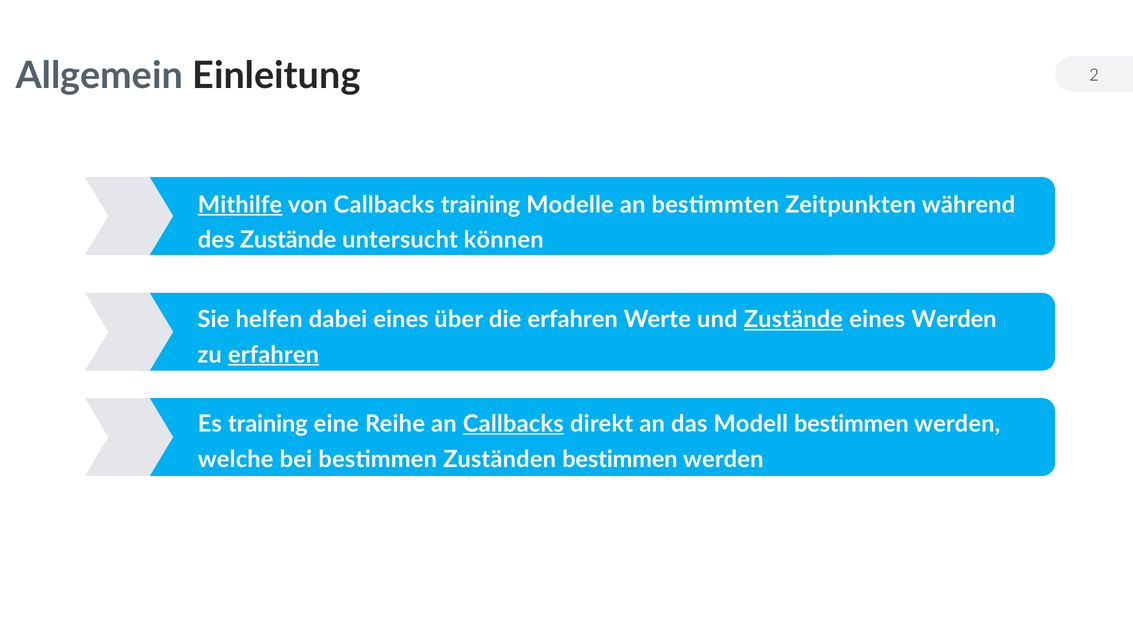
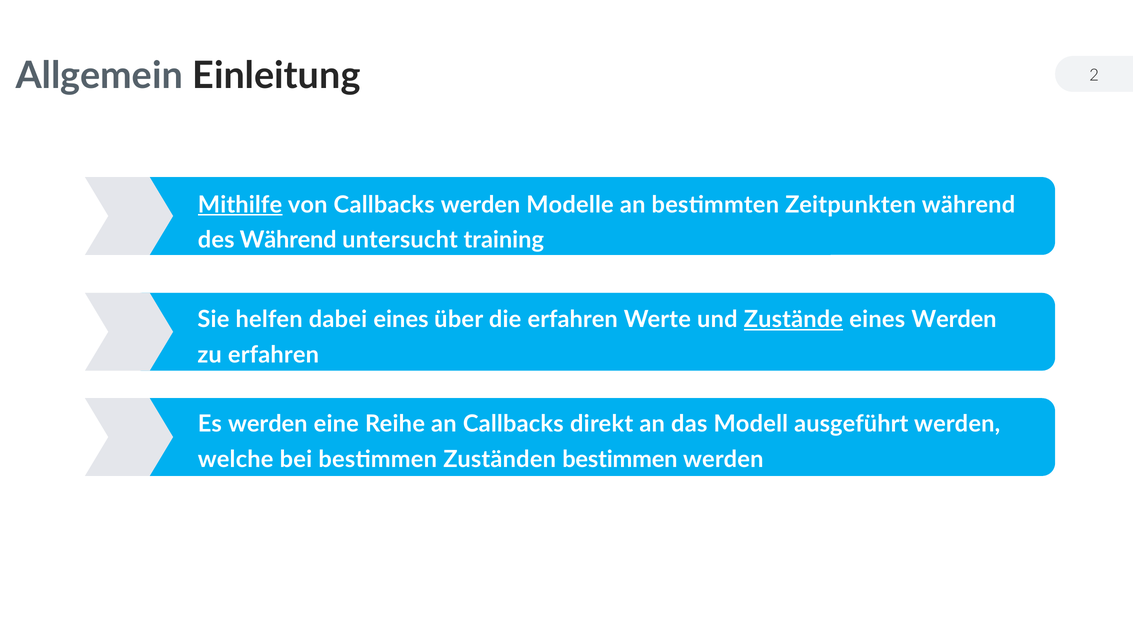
Callbacks training: training -> werden
des Zustände: Zustände -> Während
können: können -> training
erfahren at (274, 355) underline: present -> none
Es training: training -> werden
Callbacks at (513, 424) underline: present -> none
Modell bestimmen: bestimmen -> ausgeführt
